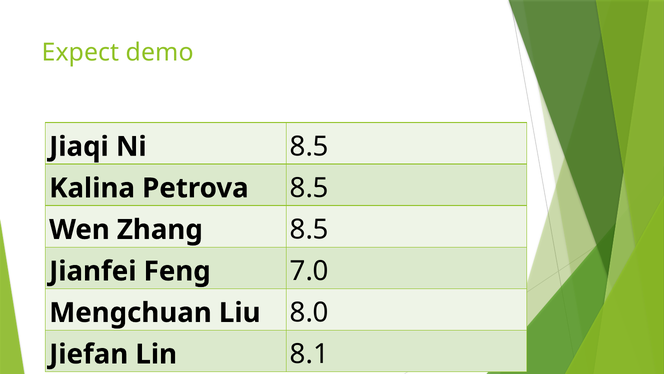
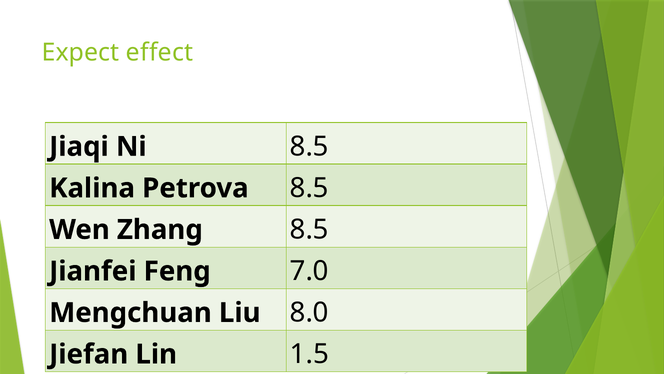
demo: demo -> effect
8.1: 8.1 -> 1.5
